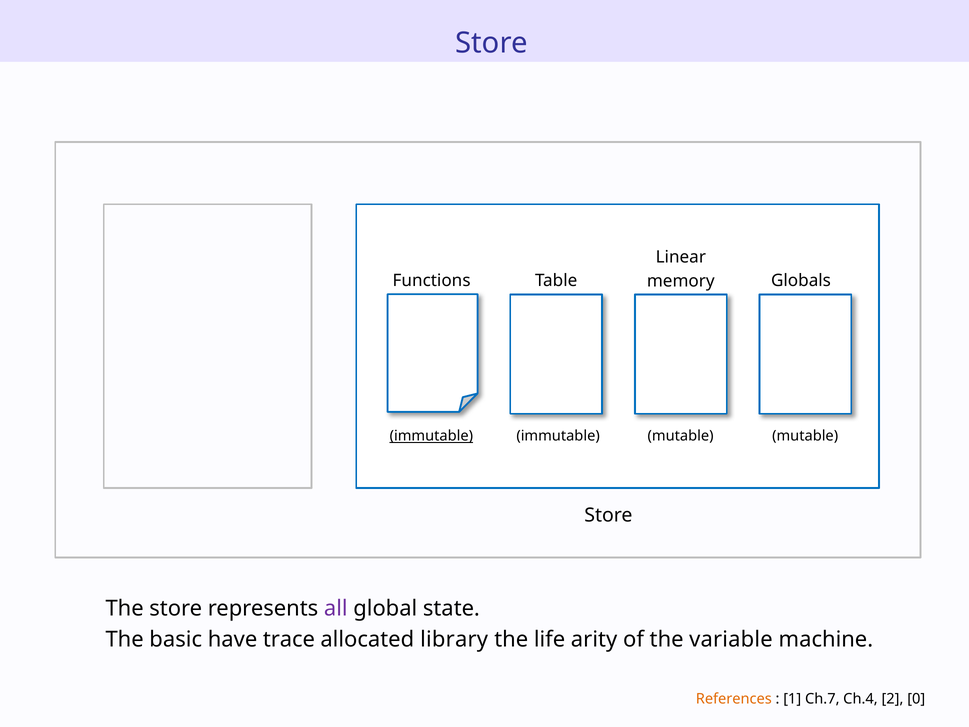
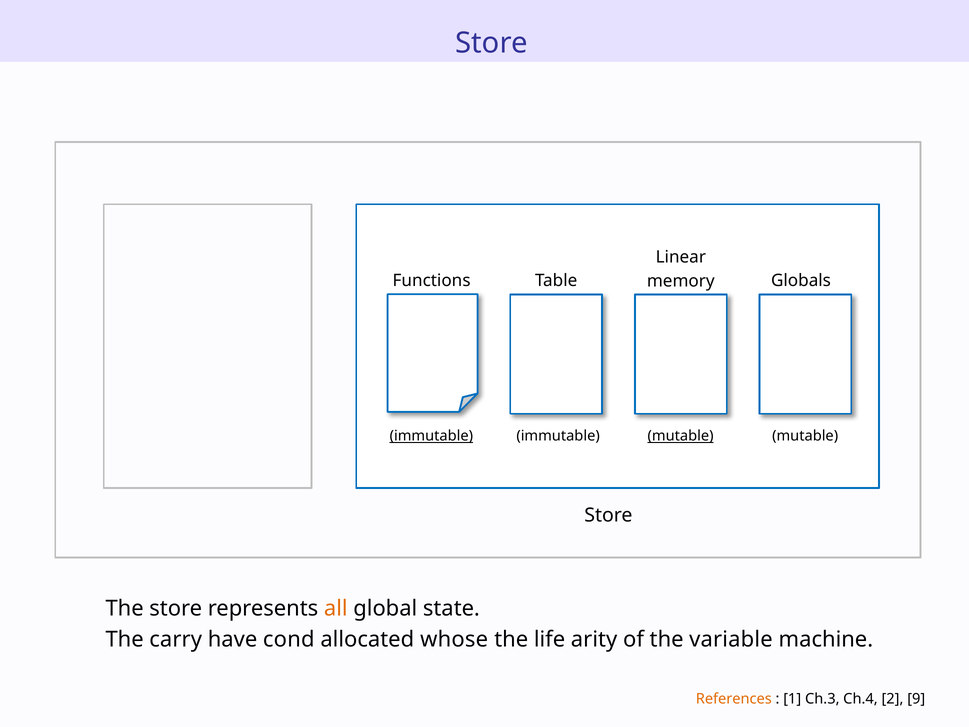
mutable at (681, 436) underline: none -> present
all colour: purple -> orange
basic: basic -> carry
trace: trace -> cond
library: library -> whose
Ch.7: Ch.7 -> Ch.3
0: 0 -> 9
